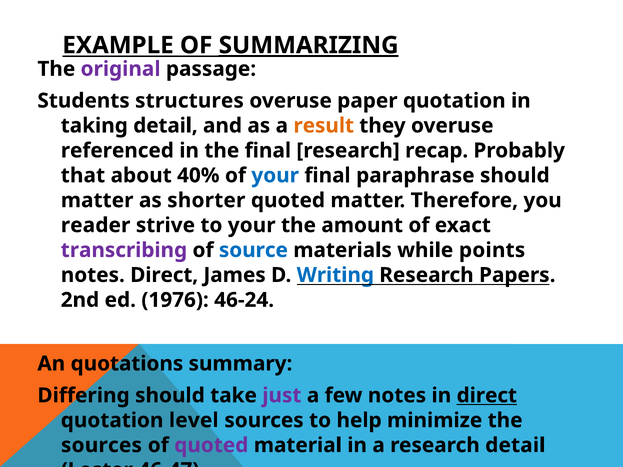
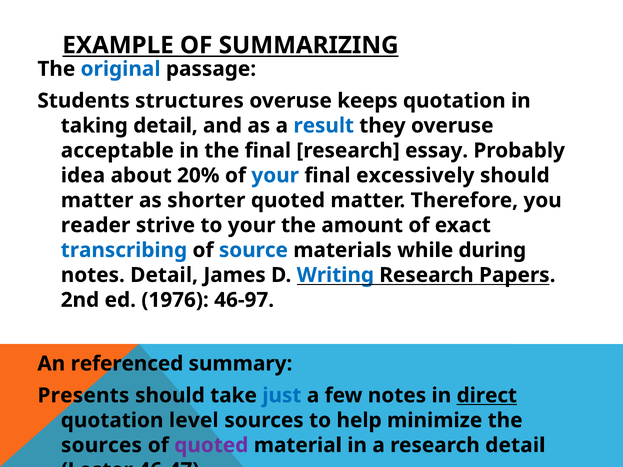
SUMMARIZING underline: present -> none
original colour: purple -> blue
paper: paper -> keeps
result colour: orange -> blue
referenced: referenced -> acceptable
recap: recap -> essay
that: that -> idea
40%: 40% -> 20%
paraphrase: paraphrase -> excessively
transcribing colour: purple -> blue
points: points -> during
notes Direct: Direct -> Detail
46-24: 46-24 -> 46-97
quotations: quotations -> referenced
Differing: Differing -> Presents
just colour: purple -> blue
